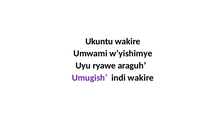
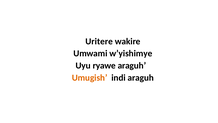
Ukuntu: Ukuntu -> Uritere
Umugish colour: purple -> orange
indi wakire: wakire -> araguh
